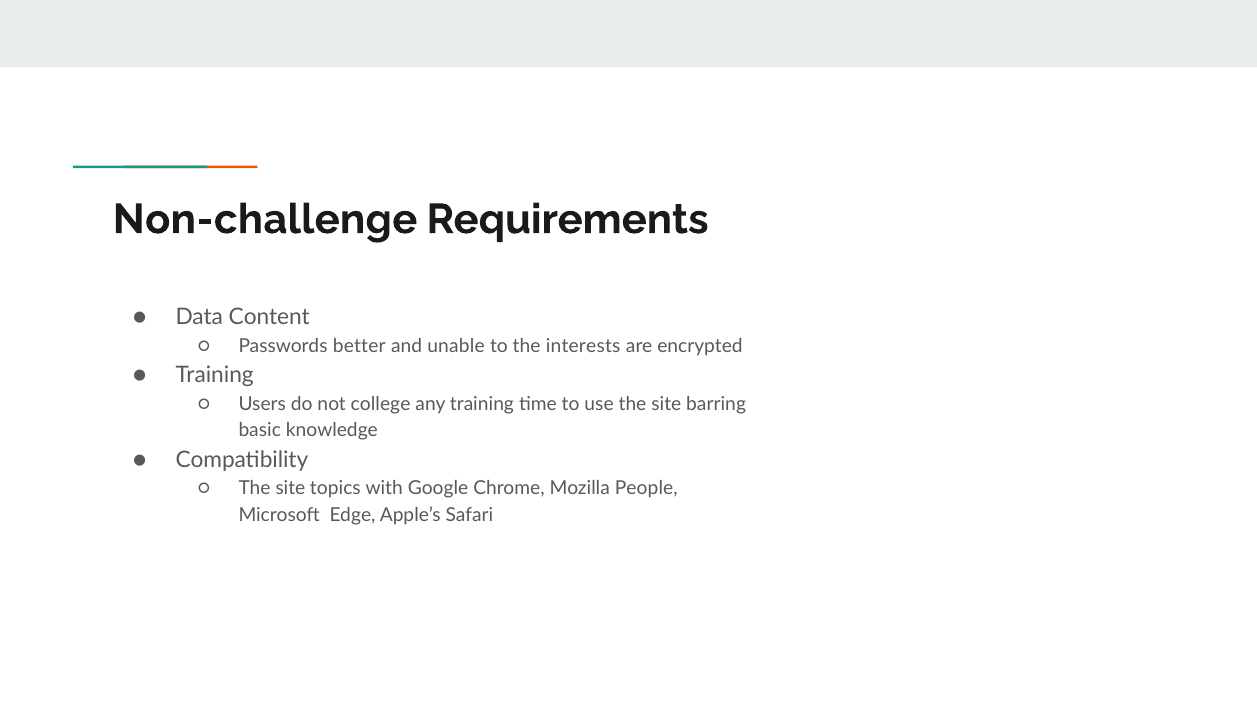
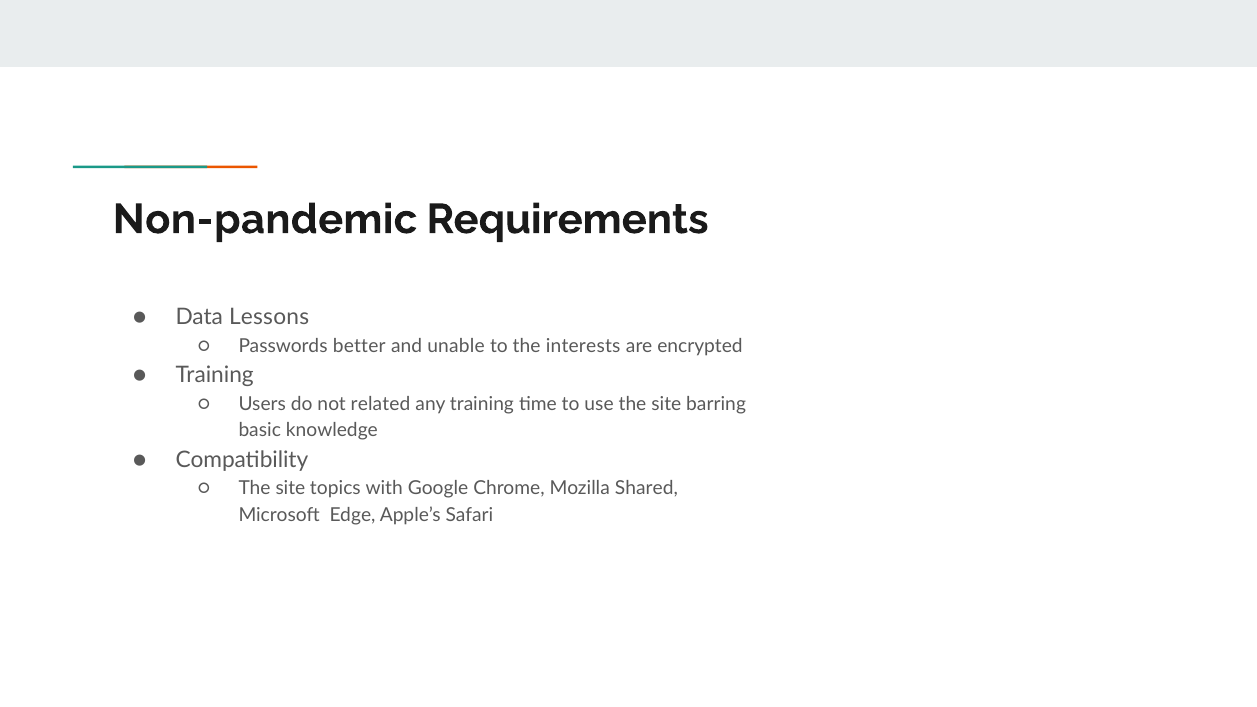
Non-challenge: Non-challenge -> Non-pandemic
Content: Content -> Lessons
college: college -> related
People: People -> Shared
